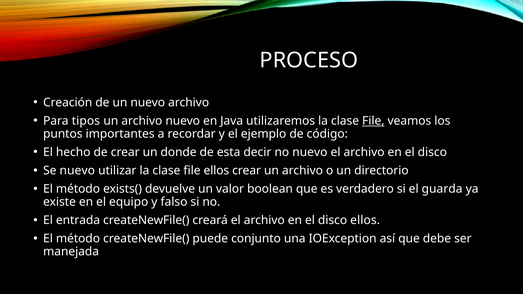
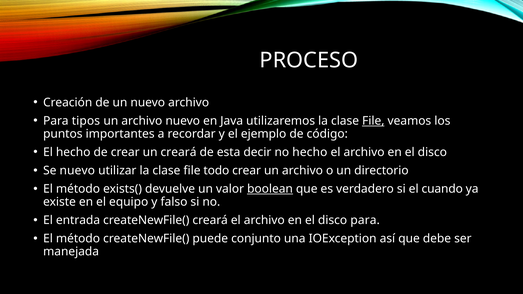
un donde: donde -> creará
no nuevo: nuevo -> hecho
file ellos: ellos -> todo
boolean underline: none -> present
guarda: guarda -> cuando
disco ellos: ellos -> para
